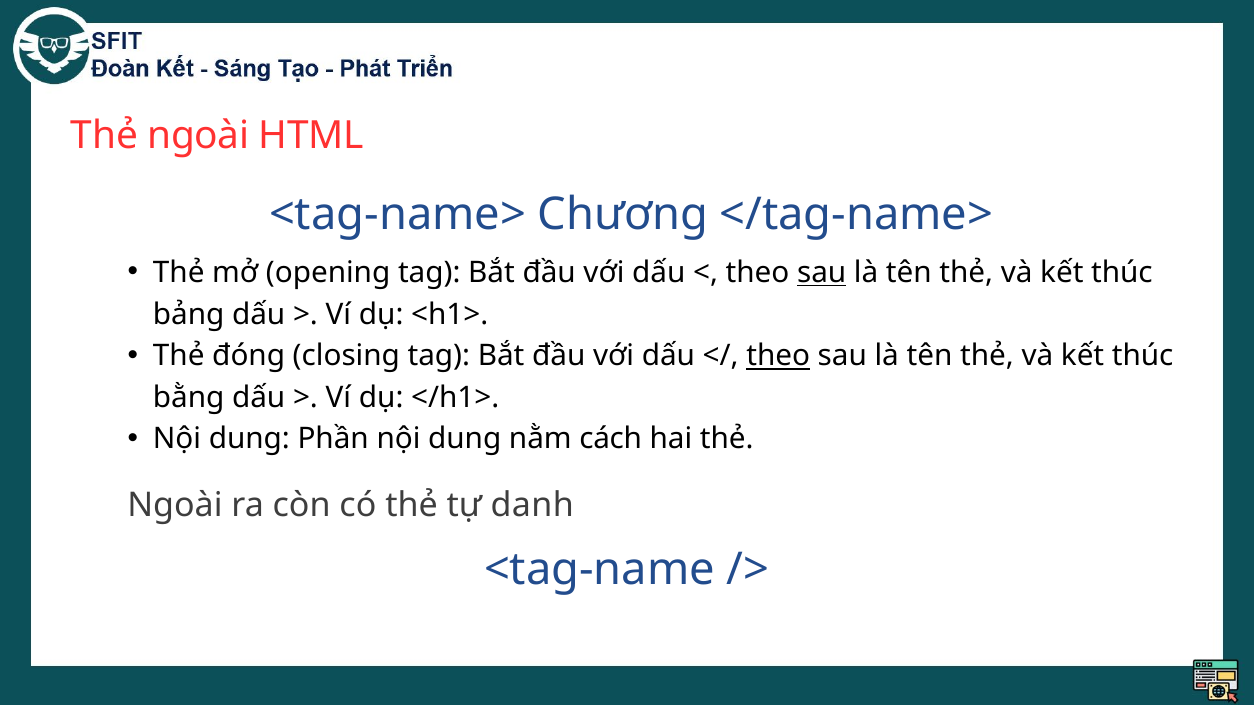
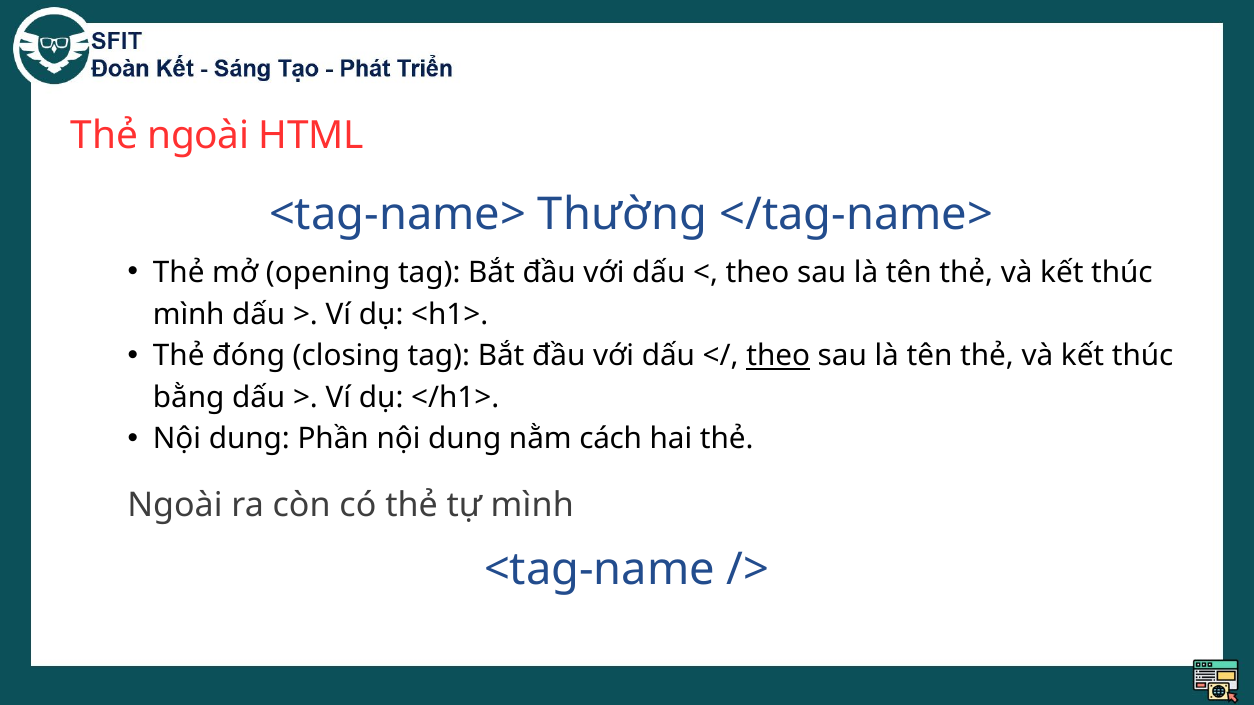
Chương: Chương -> Thường
sau at (822, 273) underline: present -> none
bảng at (189, 315): bảng -> mình
tự danh: danh -> mình
